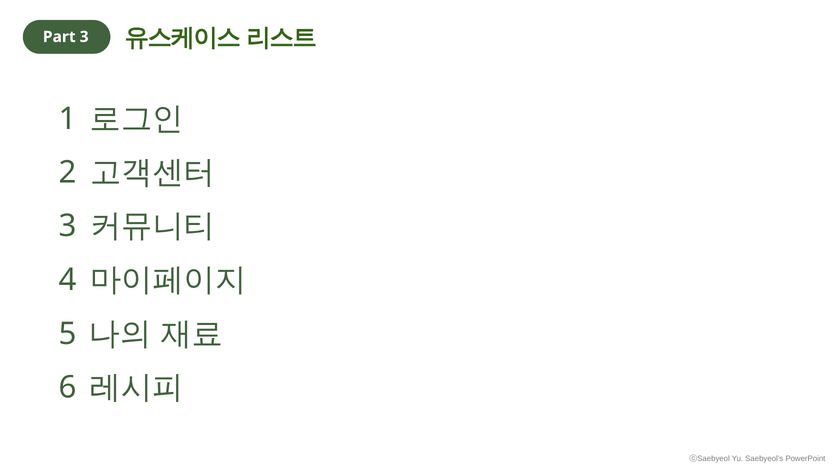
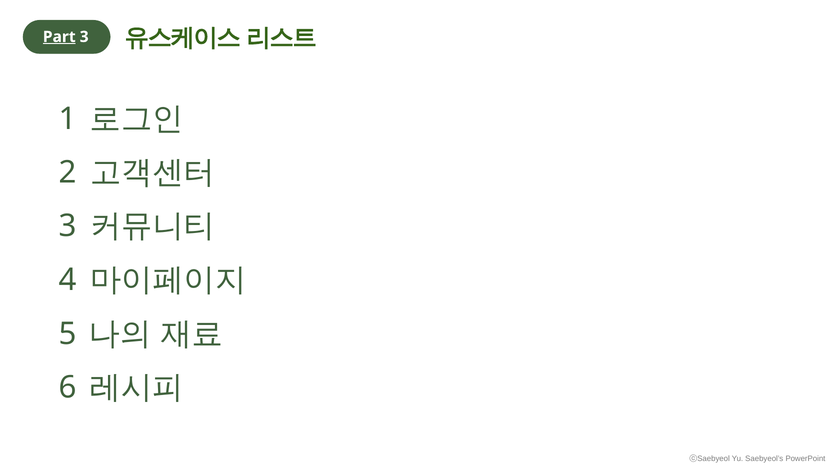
Part underline: none -> present
